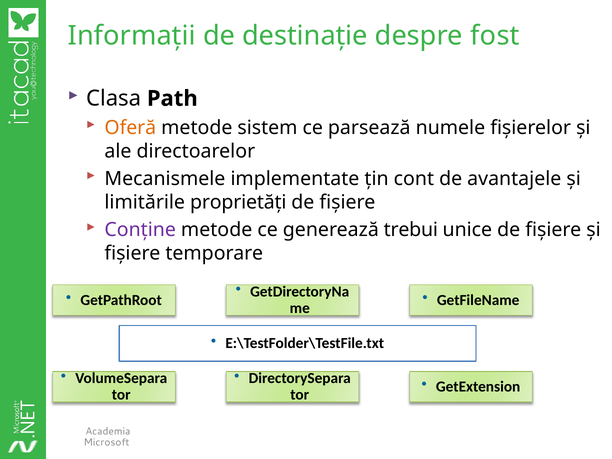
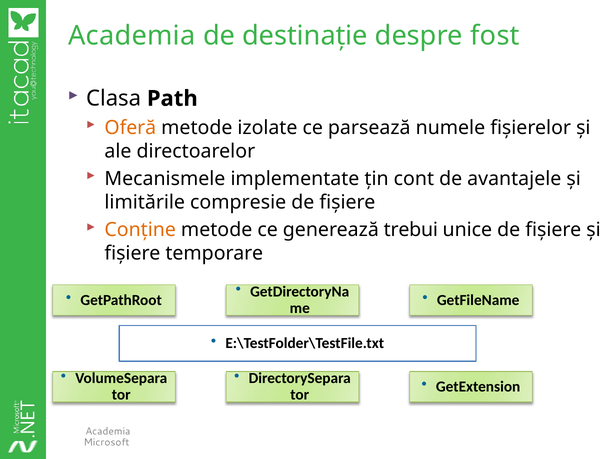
Informații at (132, 36): Informații -> Academia
sistem: sistem -> izolate
proprietăți: proprietăți -> compresie
Conține colour: purple -> orange
